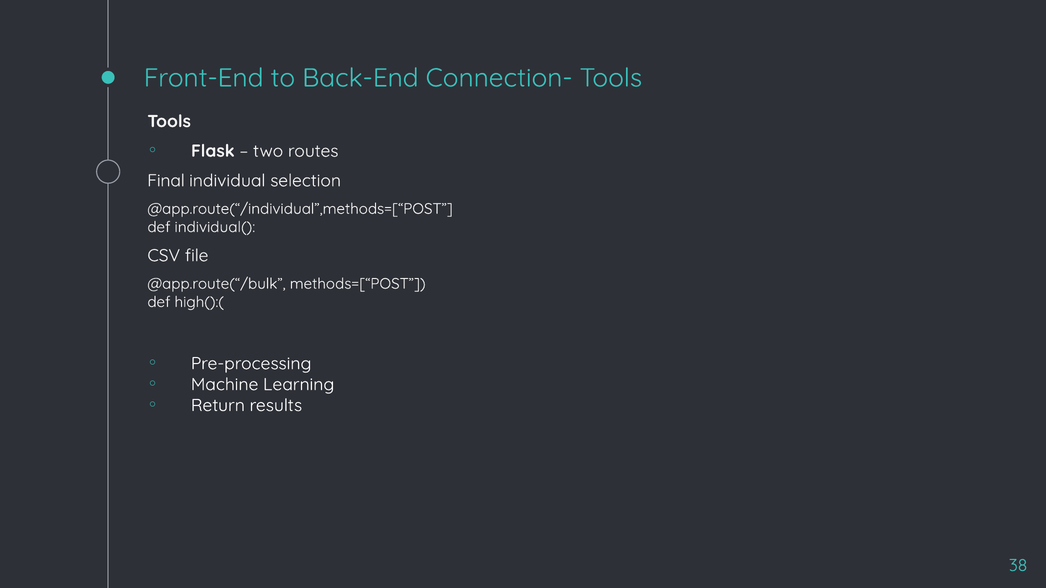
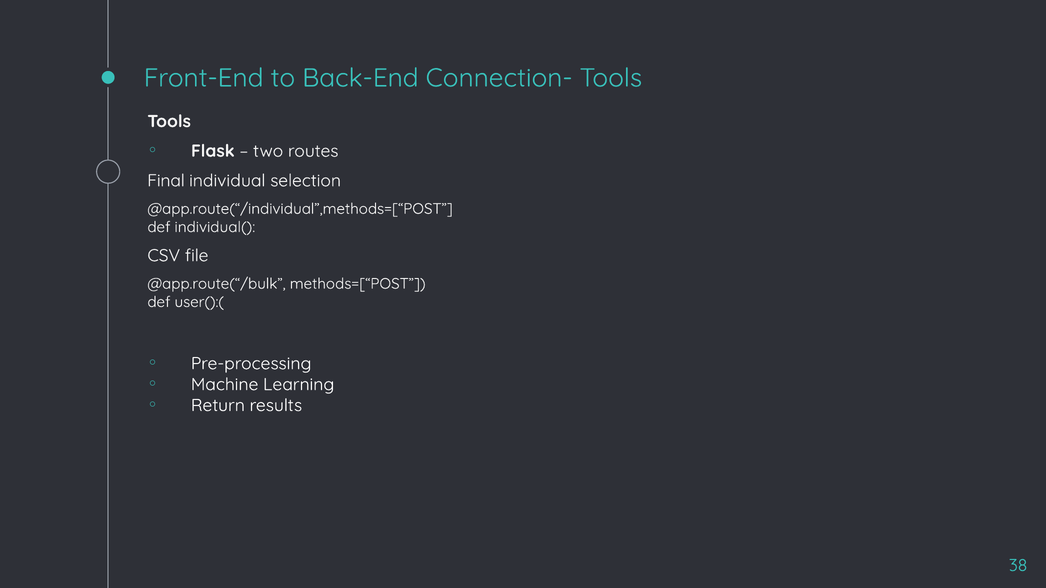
high():(: high():( -> user():(
